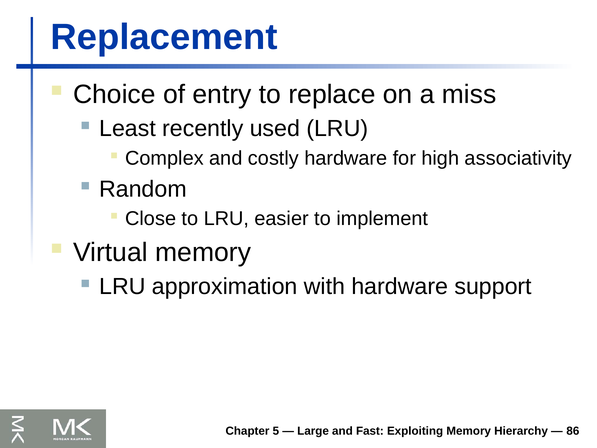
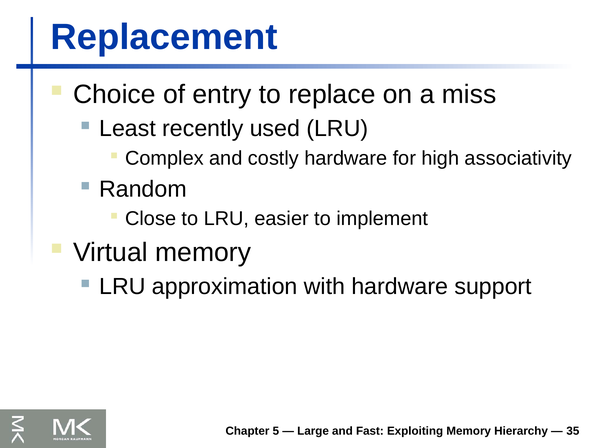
86: 86 -> 35
